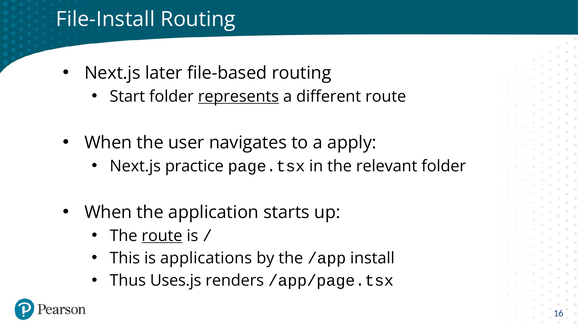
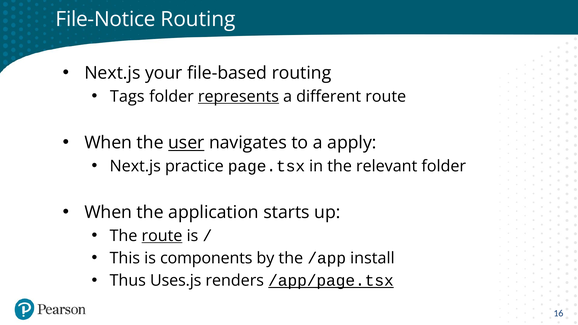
File-Install: File-Install -> File-Notice
later: later -> your
Start: Start -> Tags
user underline: none -> present
applications: applications -> components
/app/page.tsx underline: none -> present
